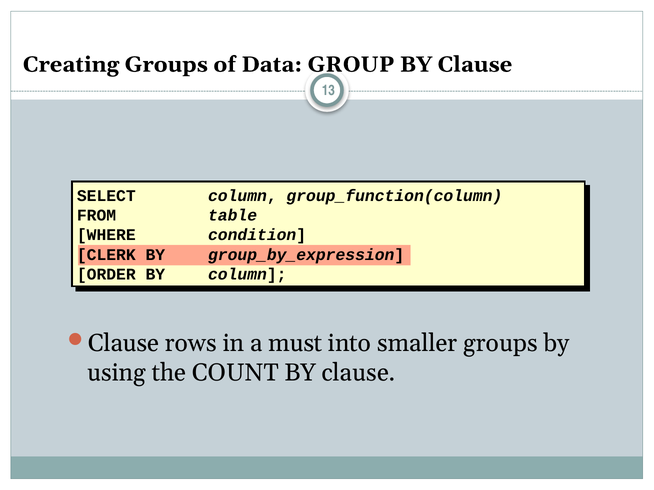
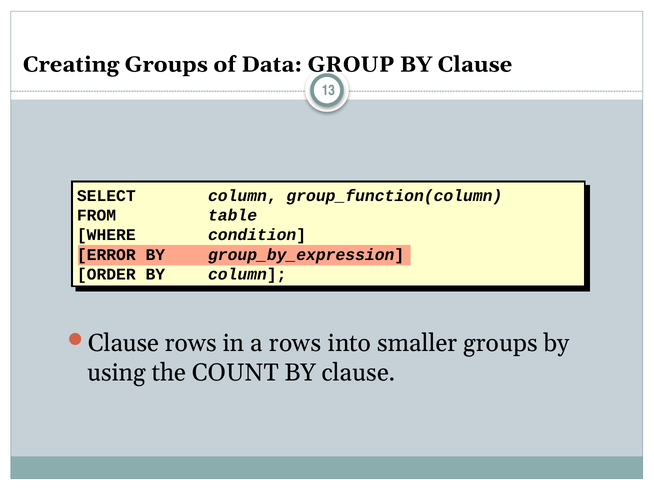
CLERK: CLERK -> ERROR
a must: must -> rows
